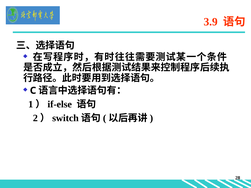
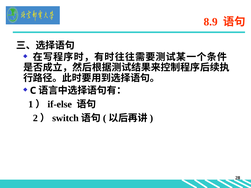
3.9: 3.9 -> 8.9
